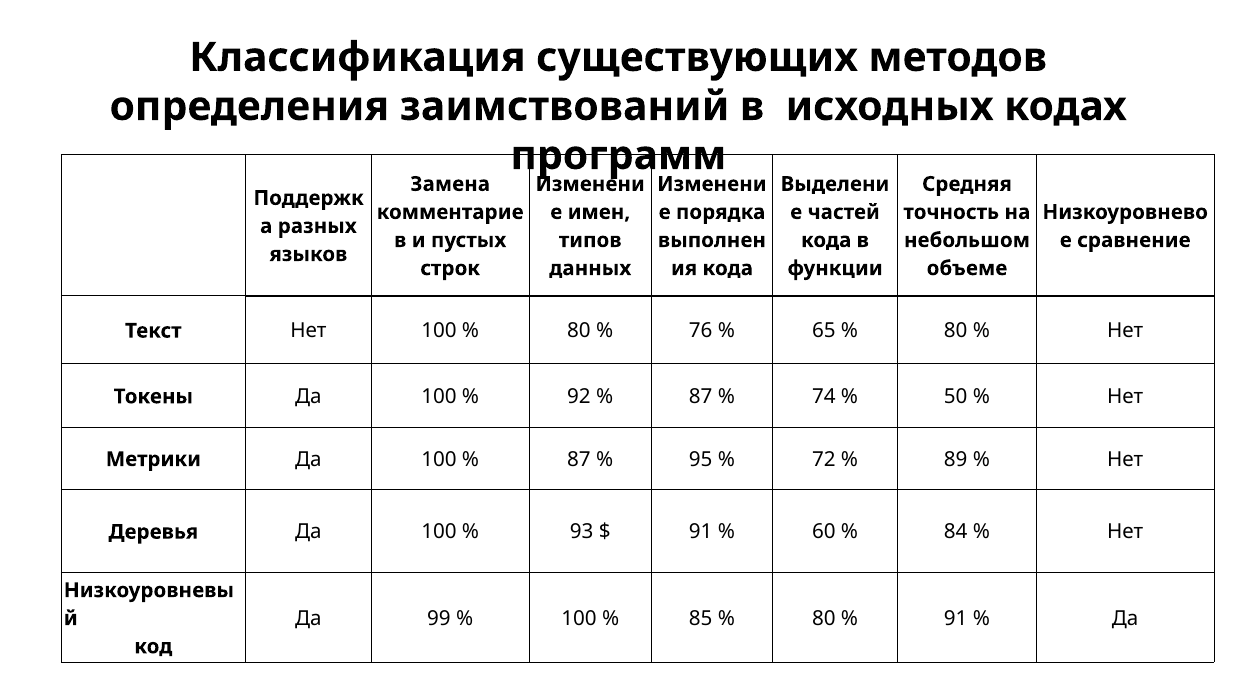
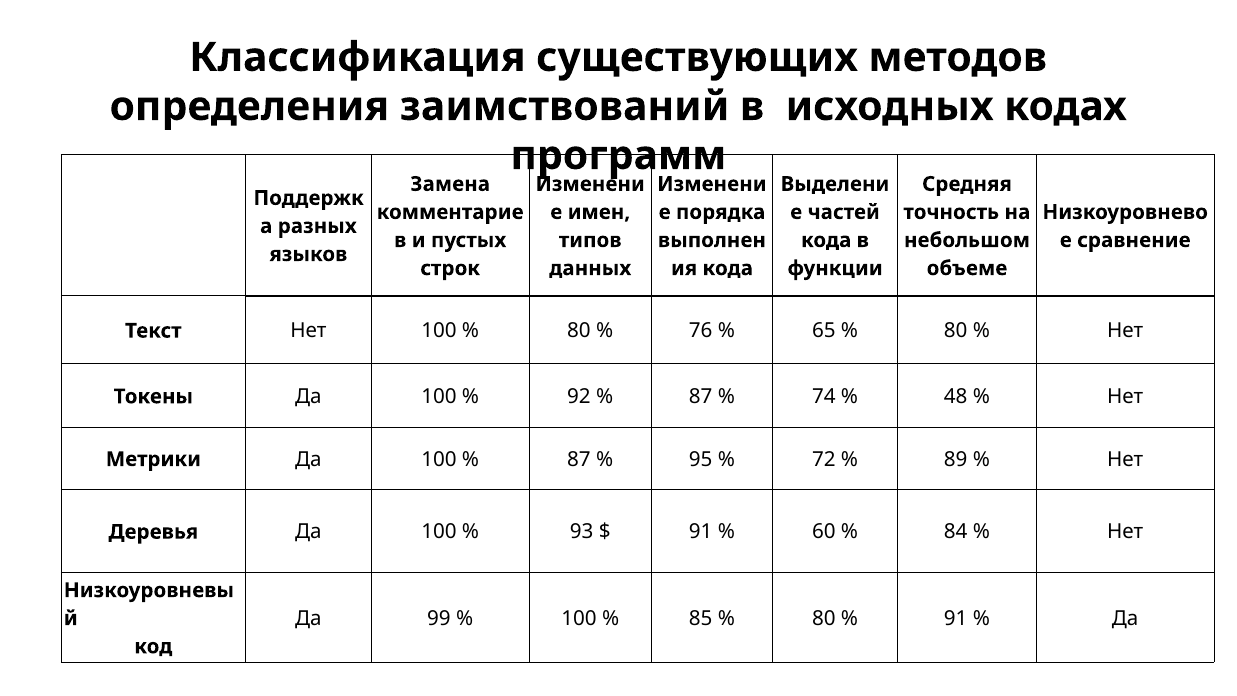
50: 50 -> 48
